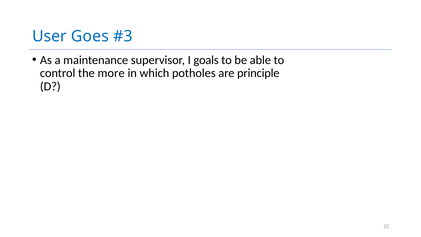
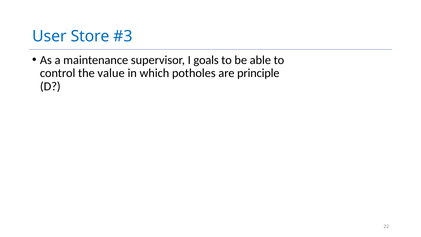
Goes: Goes -> Store
more: more -> value
